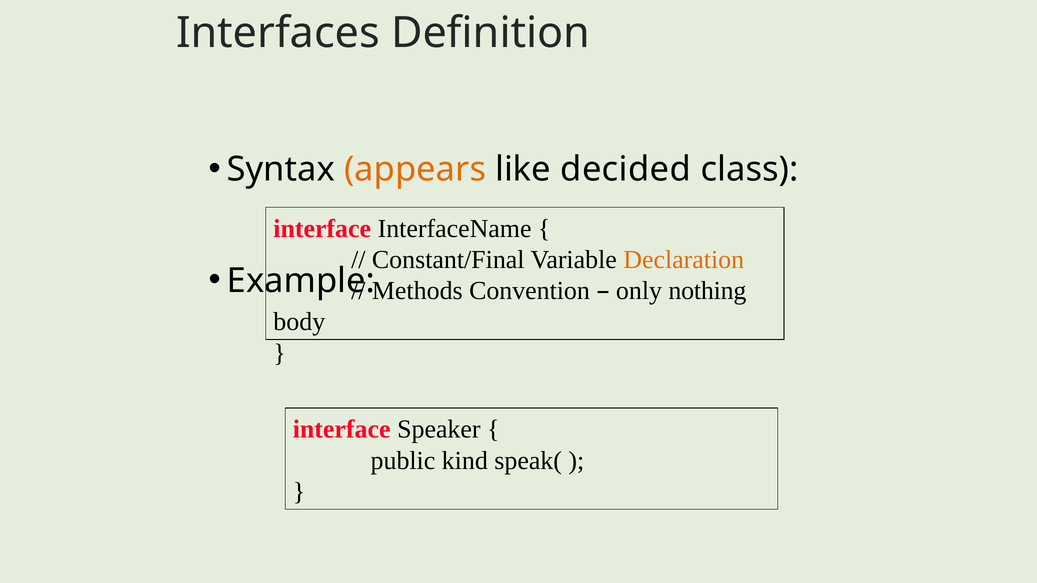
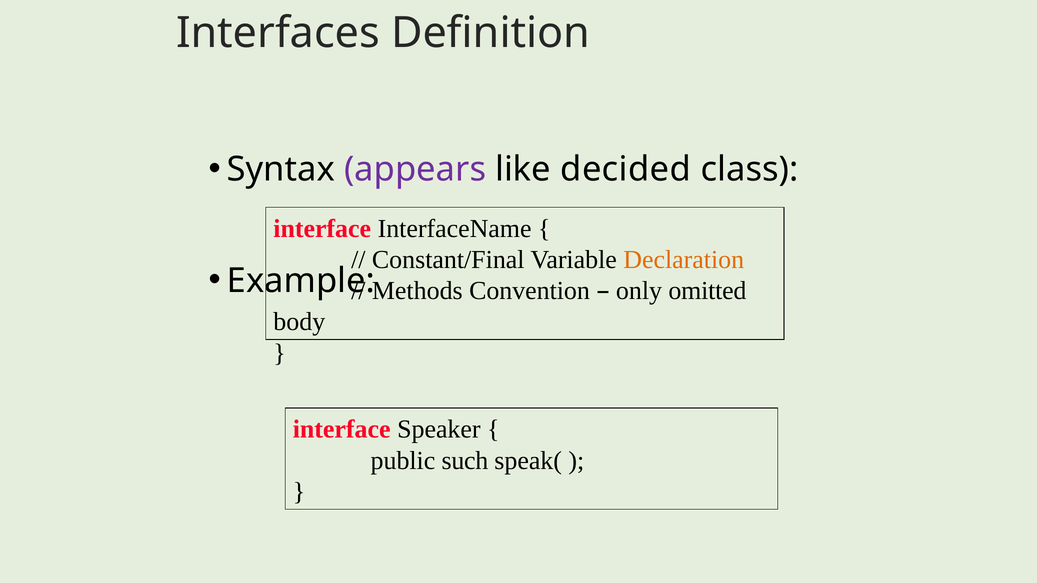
appears colour: orange -> purple
nothing: nothing -> omitted
kind: kind -> such
